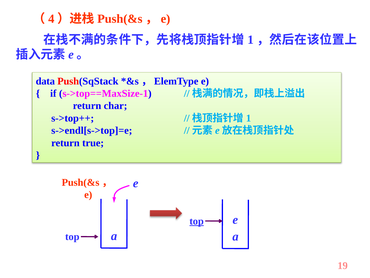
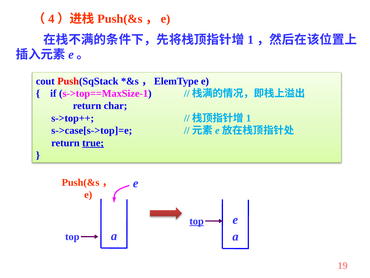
data: data -> cout
s->endl[s->top]=e: s->endl[s->top]=e -> s->case[s->top]=e
true underline: none -> present
